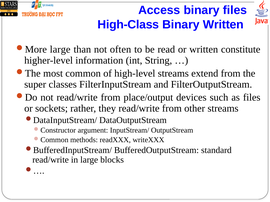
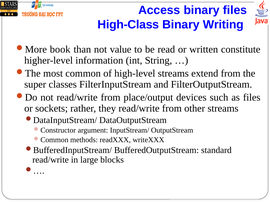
Binary Written: Written -> Writing
large at (60, 49): large -> book
often: often -> value
